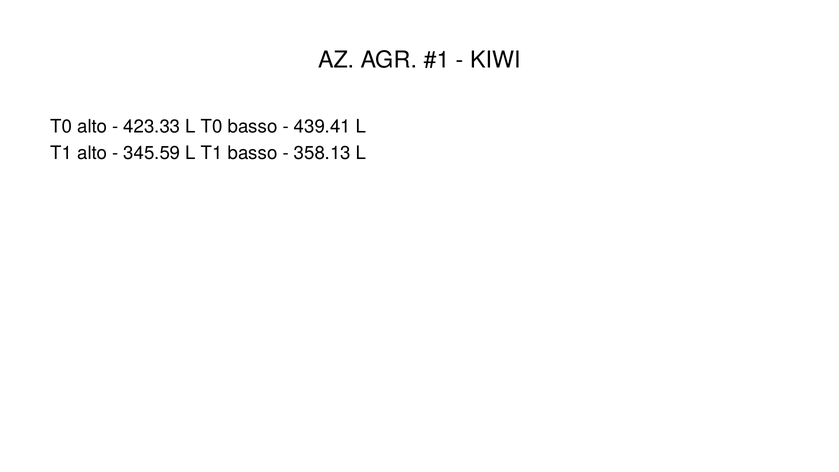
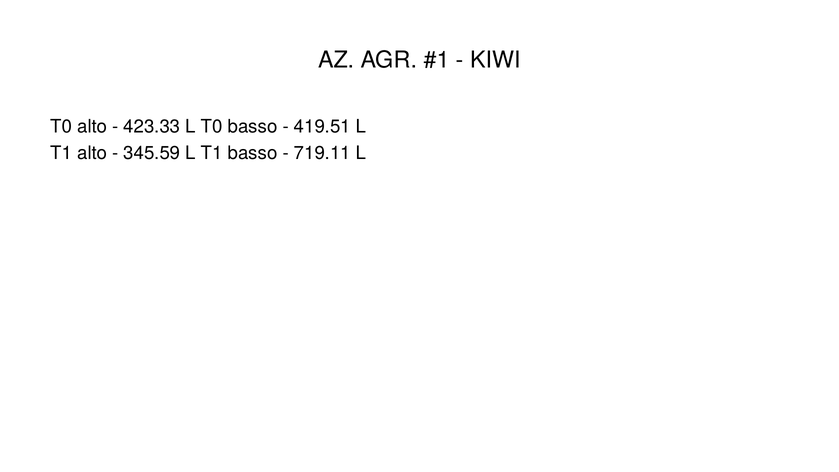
439.41: 439.41 -> 419.51
358.13: 358.13 -> 719.11
